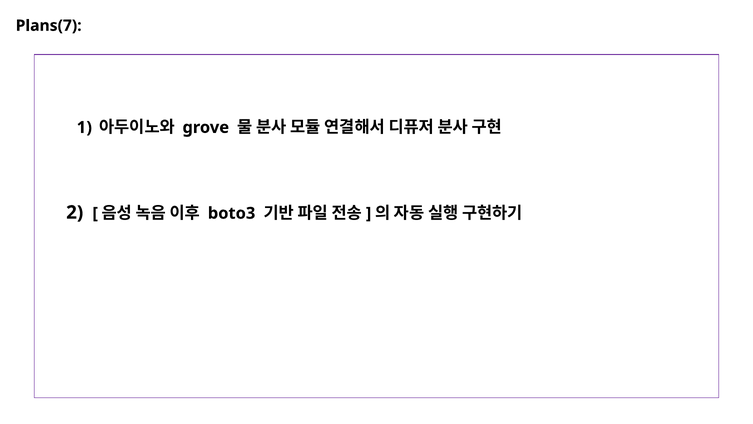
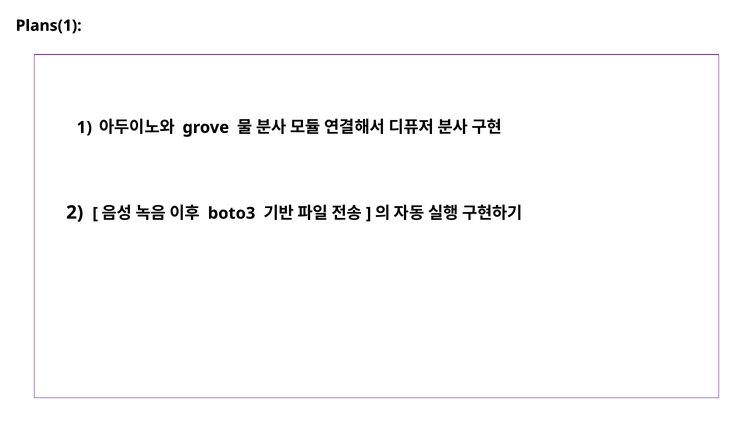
Plans(7: Plans(7 -> Plans(1
